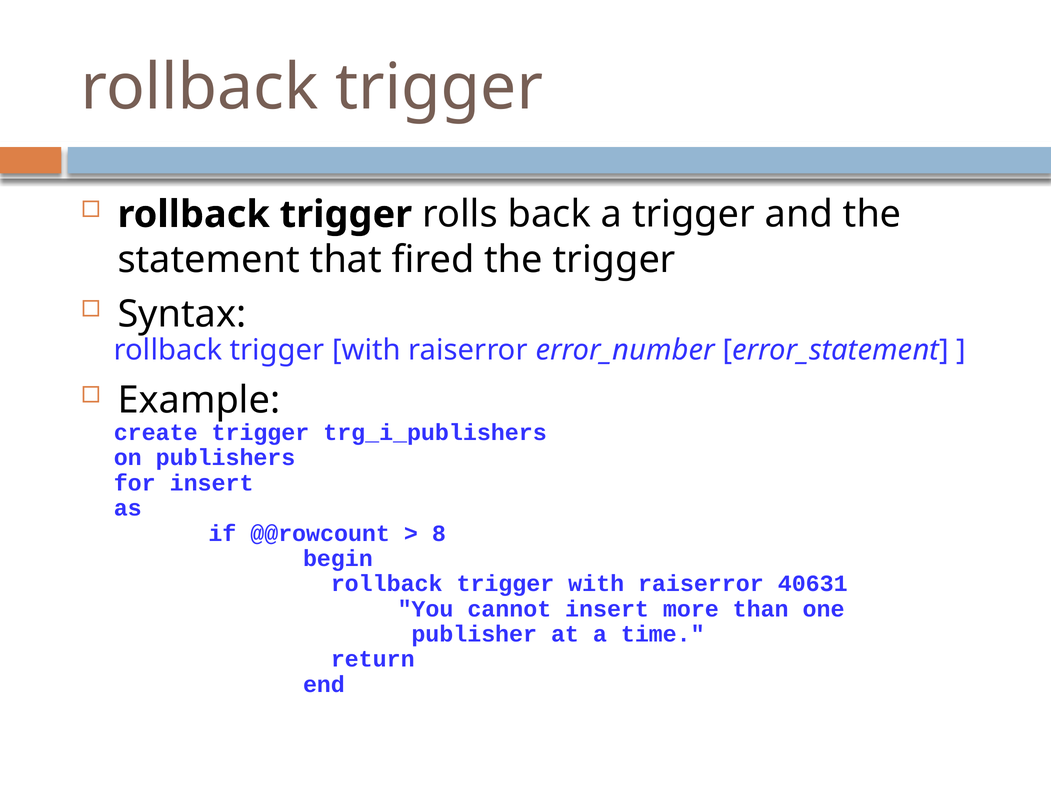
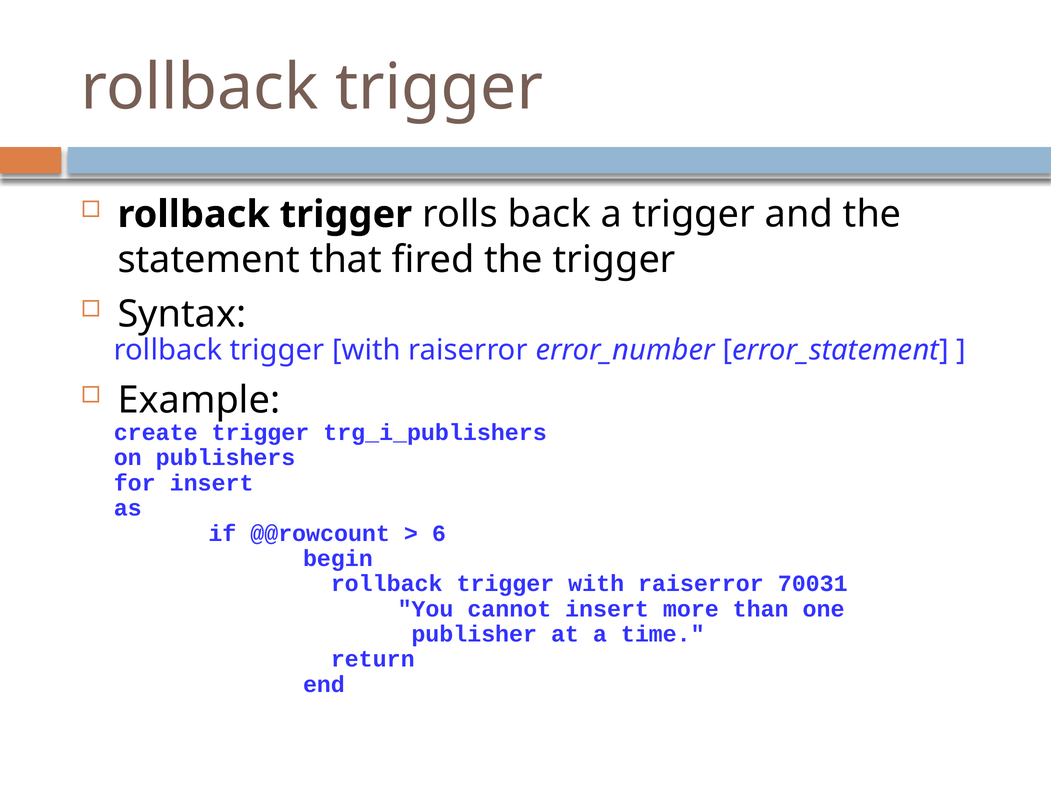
8: 8 -> 6
40631: 40631 -> 70031
